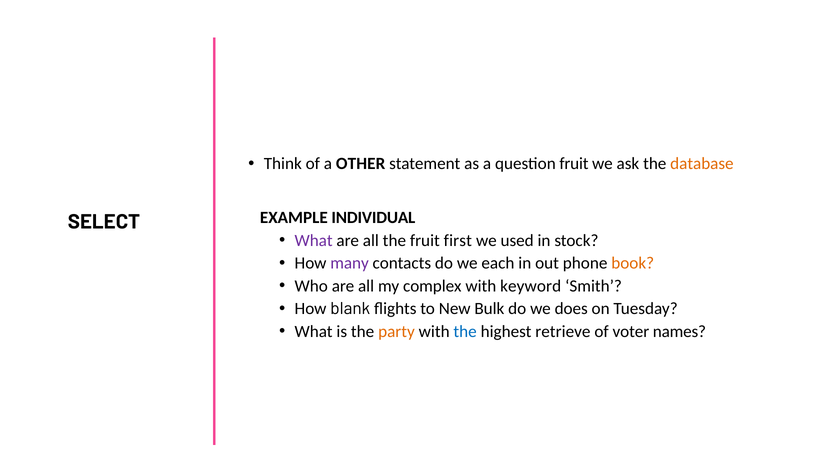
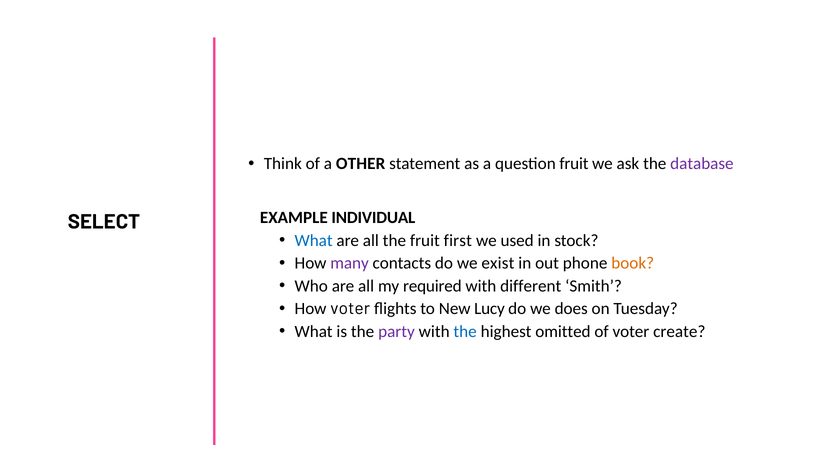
database colour: orange -> purple
What at (314, 241) colour: purple -> blue
each: each -> exist
complex: complex -> required
keyword: keyword -> different
How blank: blank -> voter
Bulk: Bulk -> Lucy
party colour: orange -> purple
retrieve: retrieve -> omitted
names: names -> create
